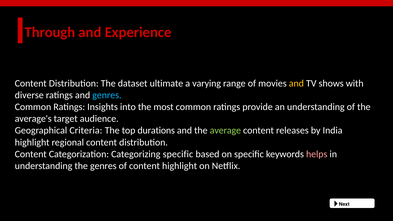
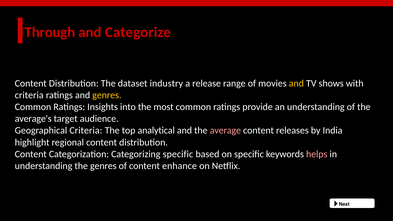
Experience: Experience -> Categorize
ultimate: ultimate -> industry
varying: varying -> release
diverse at (29, 95): diverse -> criteria
genres at (107, 95) colour: light blue -> yellow
durations: durations -> analytical
average colour: light green -> pink
content highlight: highlight -> enhance
